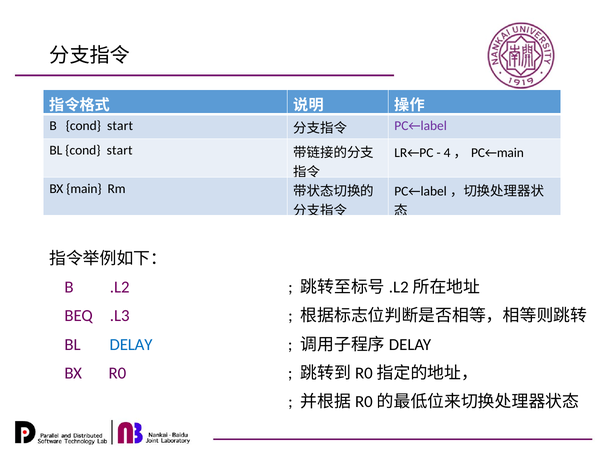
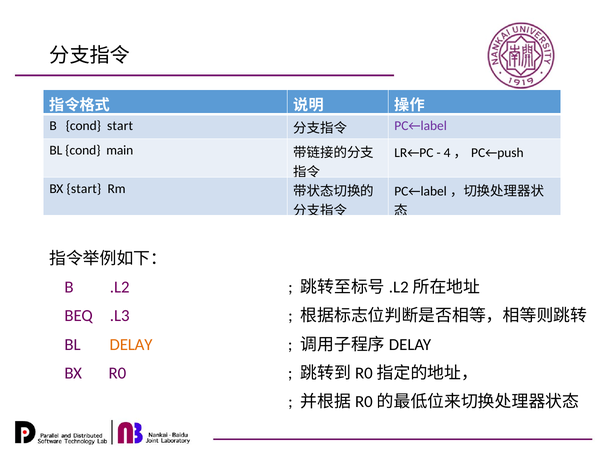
BL cond start: start -> main
PC←main: PC←main -> PC←push
BX main: main -> start
DELAY colour: blue -> orange
